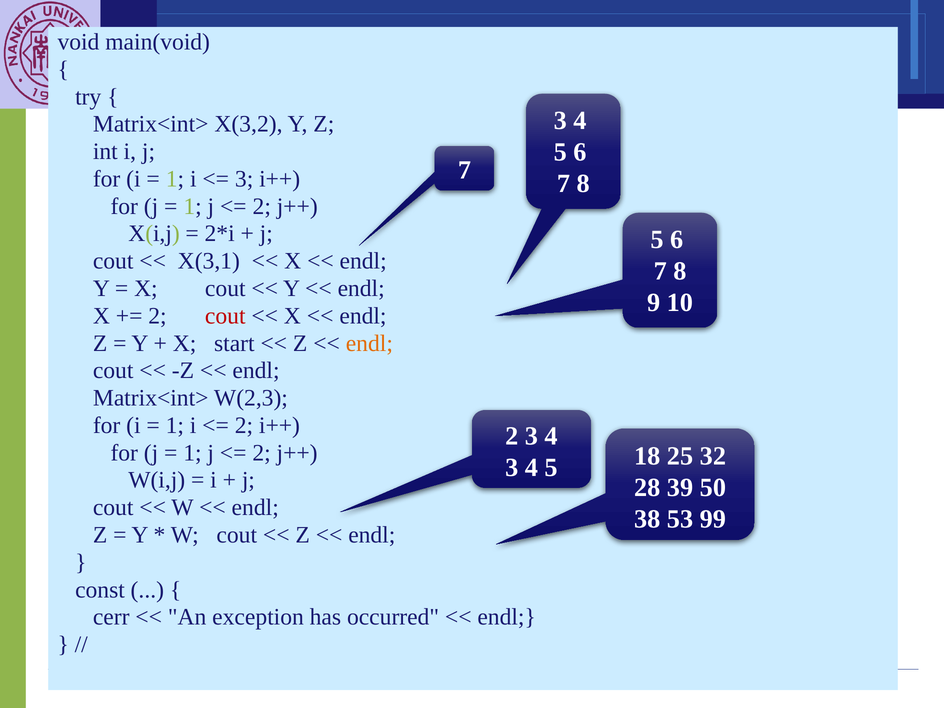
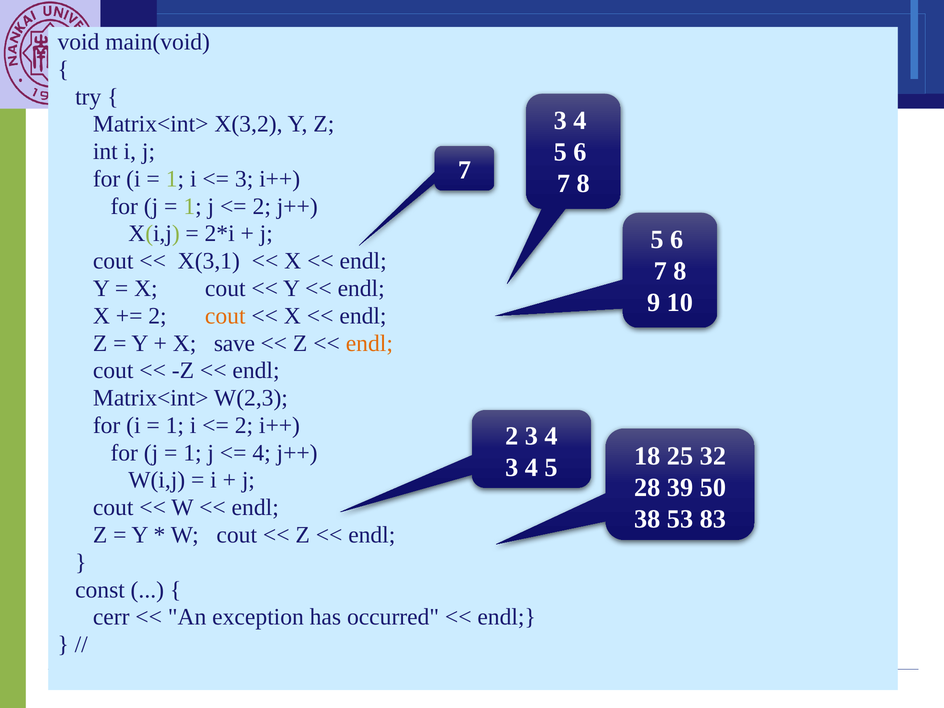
cout at (225, 316) colour: red -> orange
start: start -> save
2 at (262, 453): 2 -> 4
99: 99 -> 83
